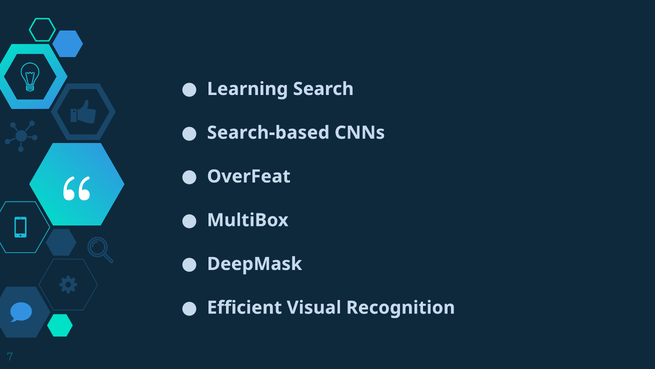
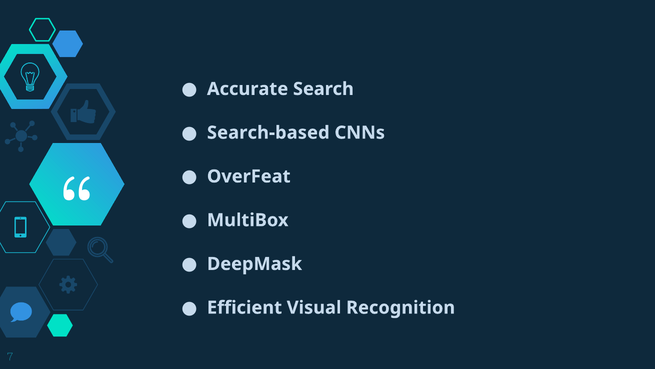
Learning: Learning -> Accurate
